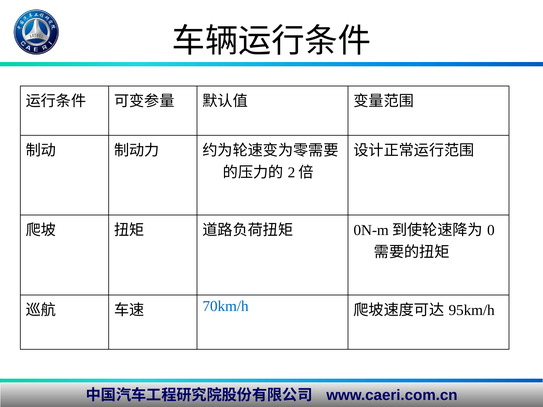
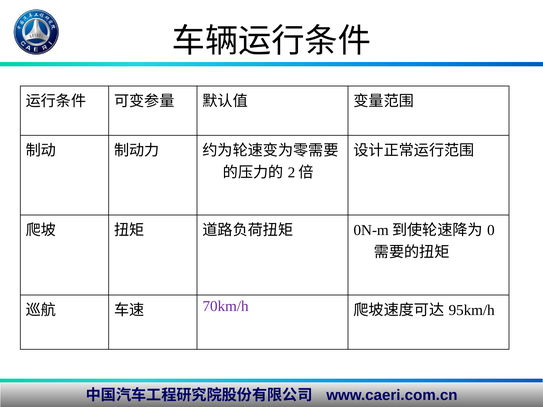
70km/h colour: blue -> purple
